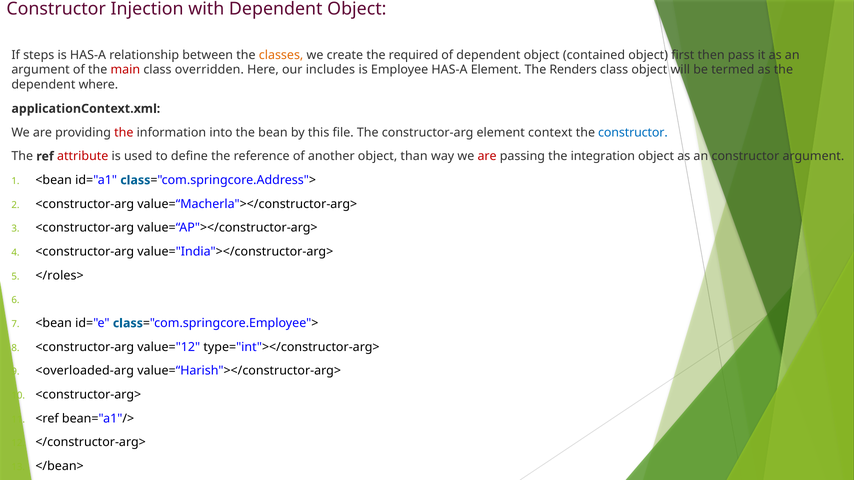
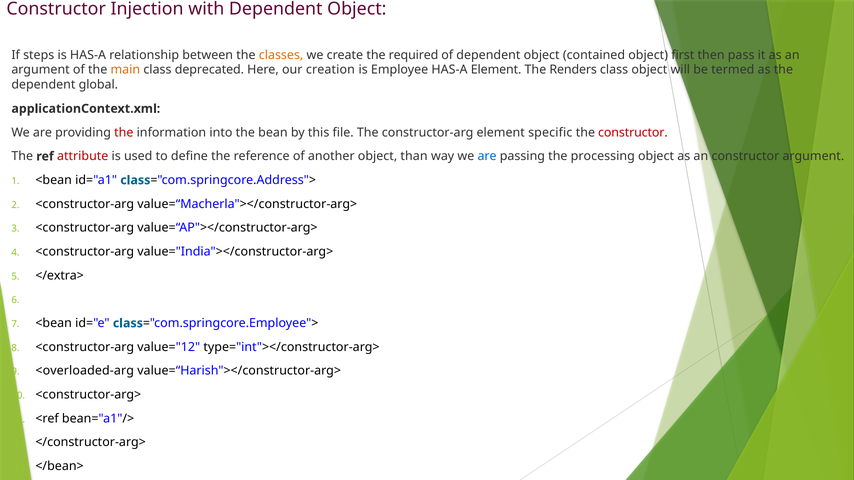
main colour: red -> orange
overridden: overridden -> deprecated
includes: includes -> creation
where: where -> global
context: context -> specific
constructor at (633, 133) colour: blue -> red
are at (487, 156) colour: red -> blue
integration: integration -> processing
</roles>: </roles> -> </extra>
